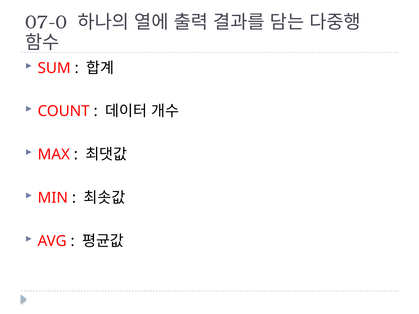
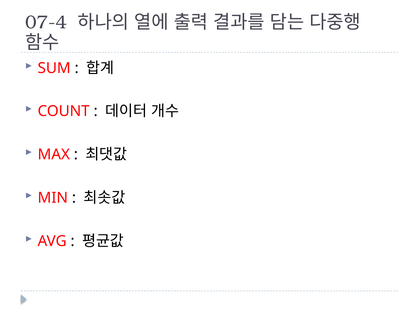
07-0: 07-0 -> 07-4
